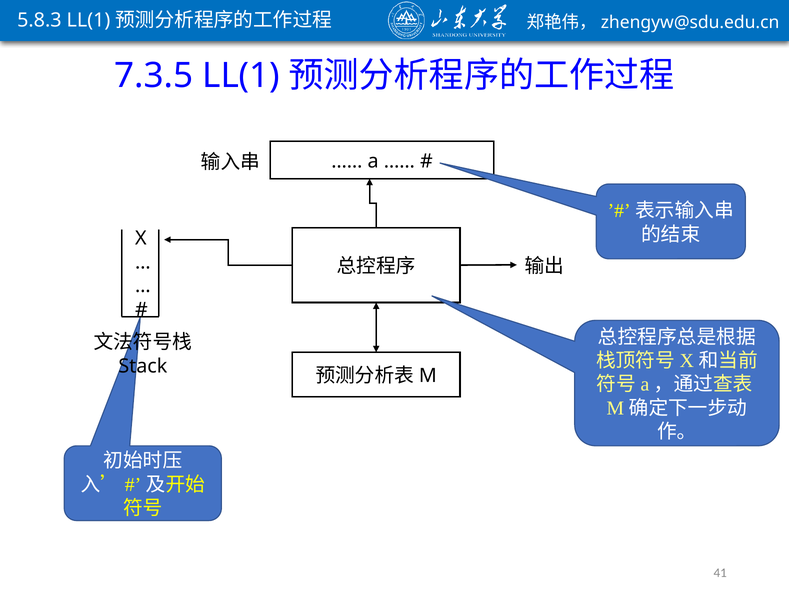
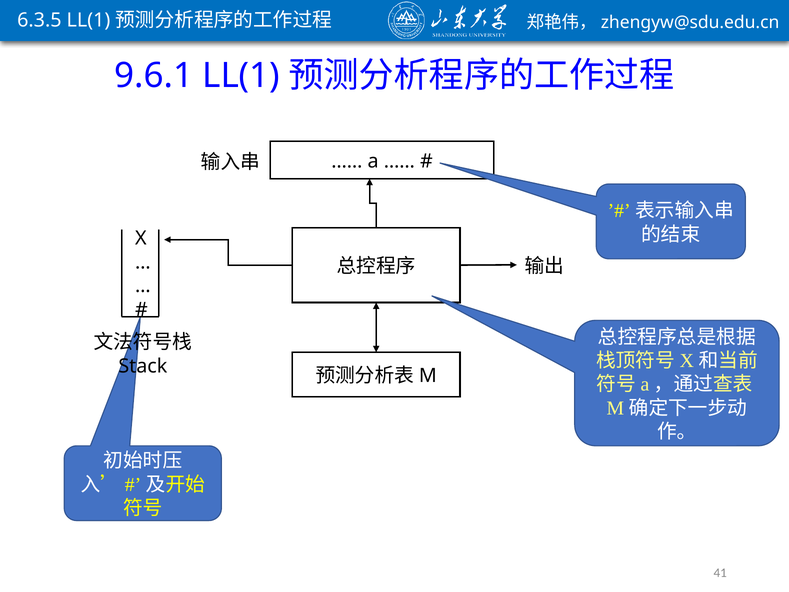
5.8.3: 5.8.3 -> 6.3.5
7.3.5: 7.3.5 -> 9.6.1
